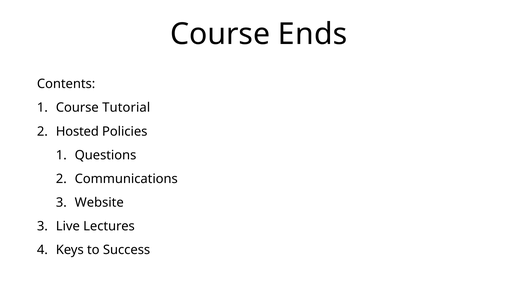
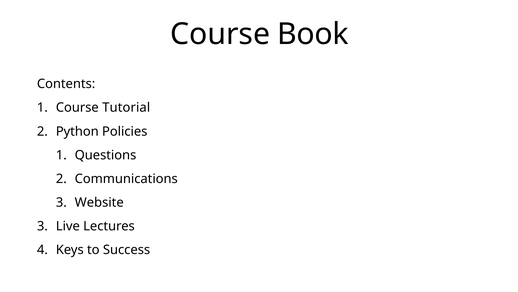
Ends: Ends -> Book
Hosted: Hosted -> Python
